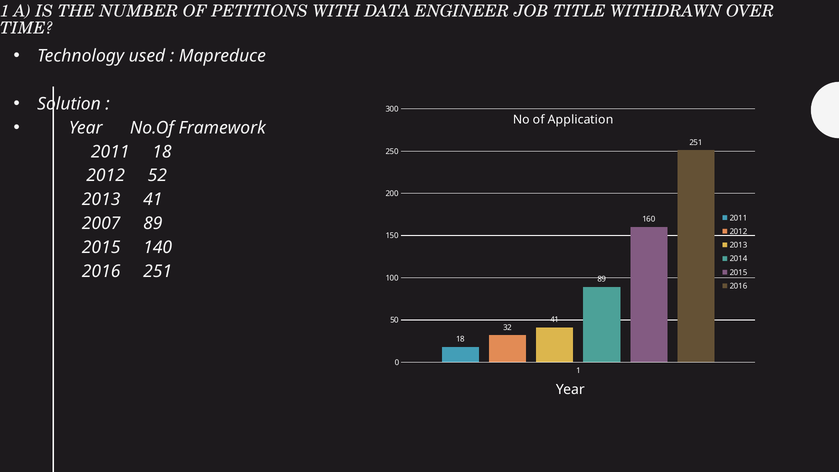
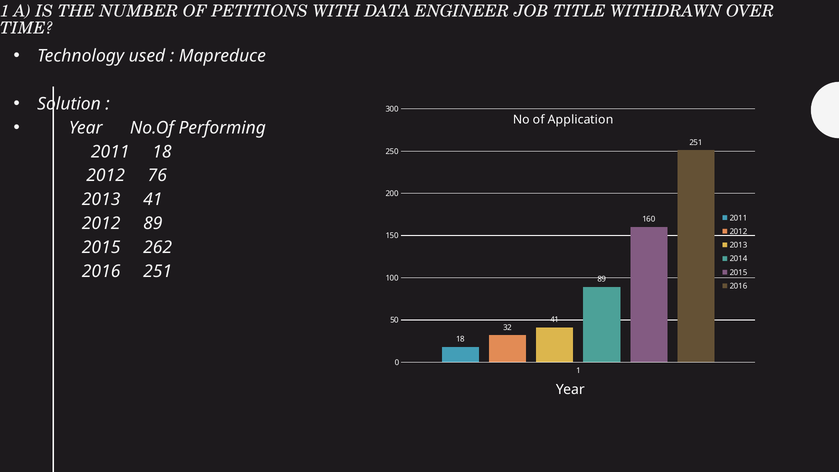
Framework: Framework -> Performing
52: 52 -> 76
2007 at (101, 223): 2007 -> 2012
140: 140 -> 262
